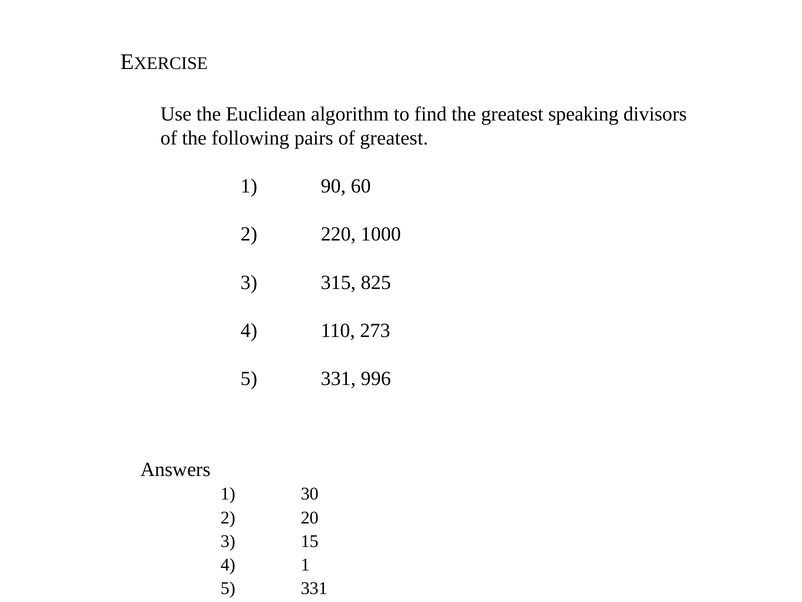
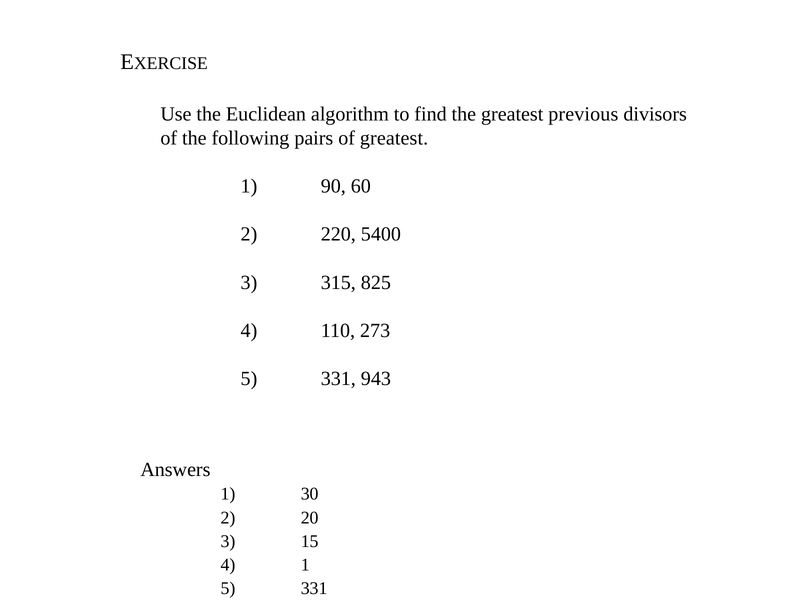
speaking: speaking -> previous
1000: 1000 -> 5400
996: 996 -> 943
